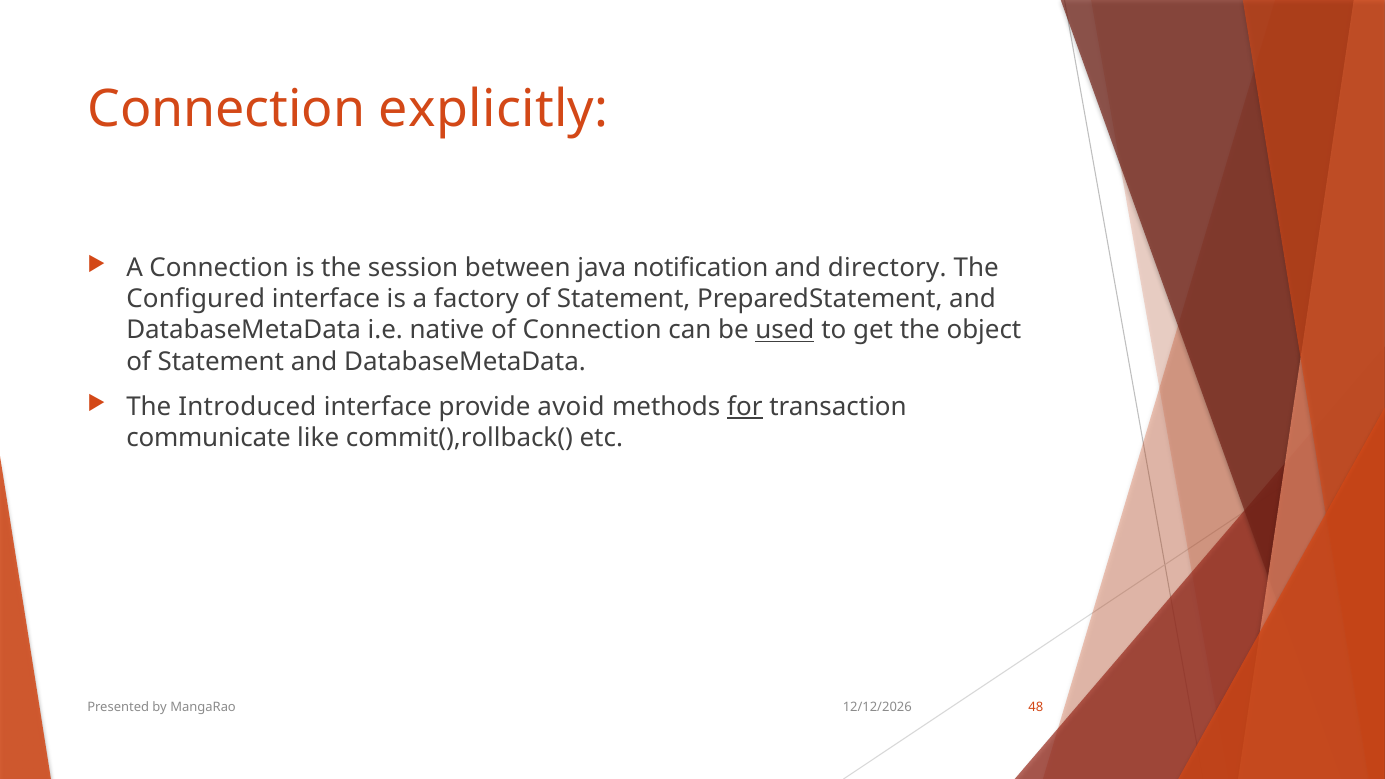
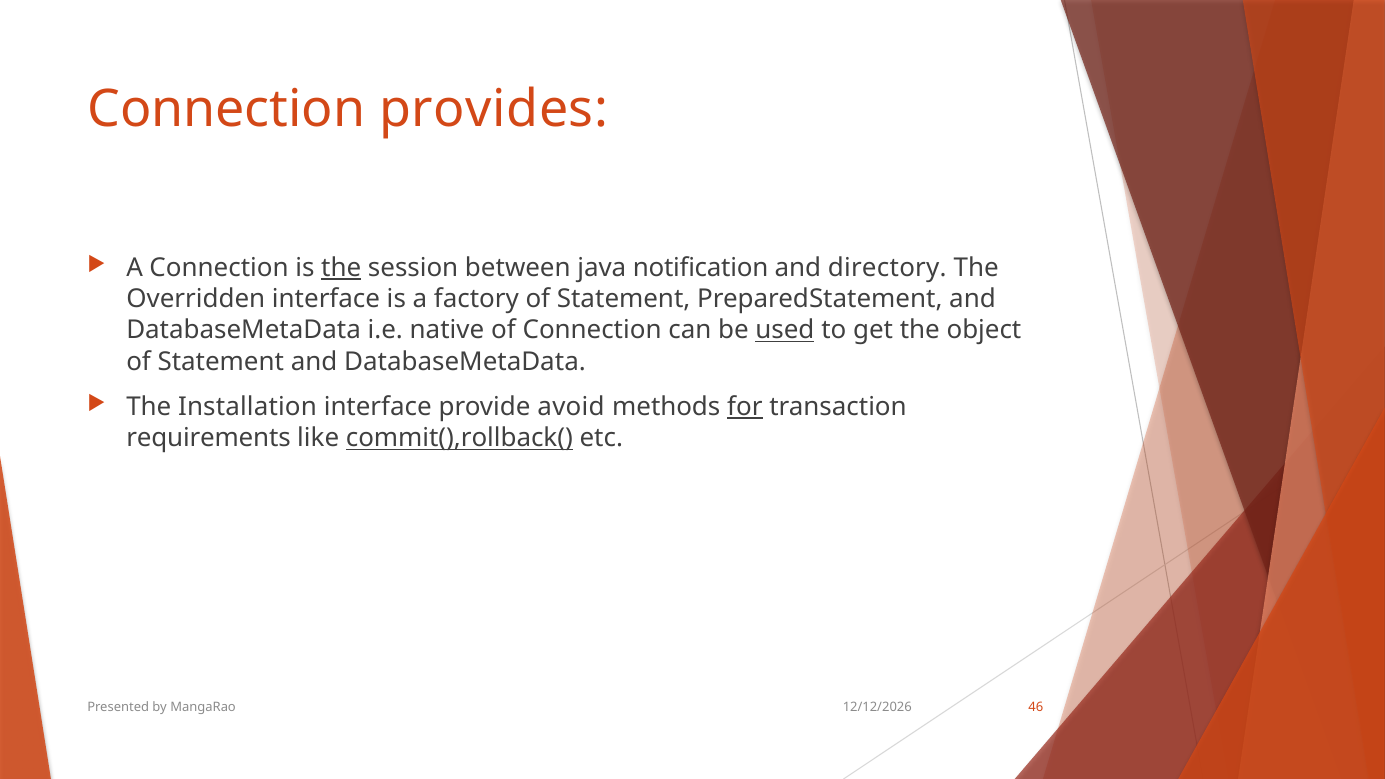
explicitly: explicitly -> provides
the at (341, 268) underline: none -> present
Configured: Configured -> Overridden
Introduced: Introduced -> Installation
communicate: communicate -> requirements
commit(),rollback( underline: none -> present
48: 48 -> 46
